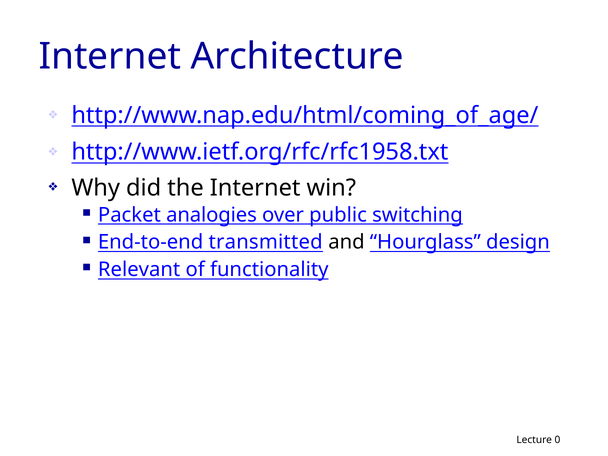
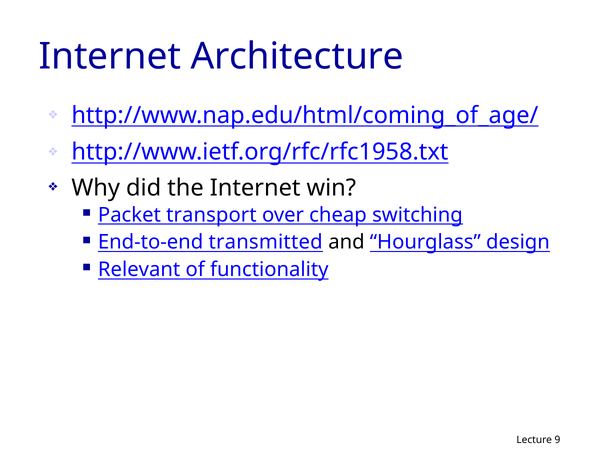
analogies: analogies -> transport
public: public -> cheap
0: 0 -> 9
